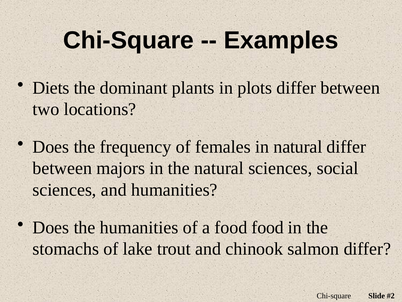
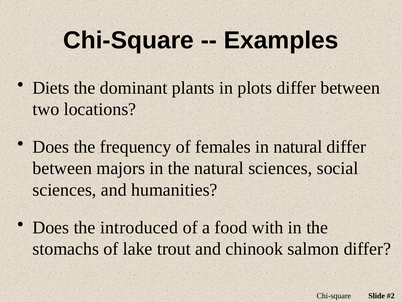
the humanities: humanities -> introduced
food food: food -> with
